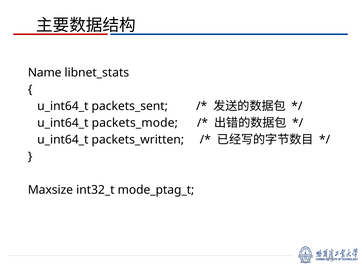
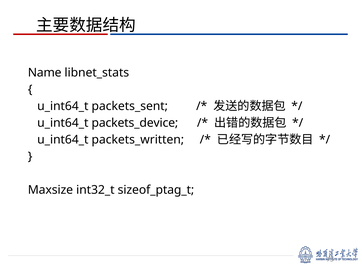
packets_mode: packets_mode -> packets_device
mode_ptag_t: mode_ptag_t -> sizeof_ptag_t
